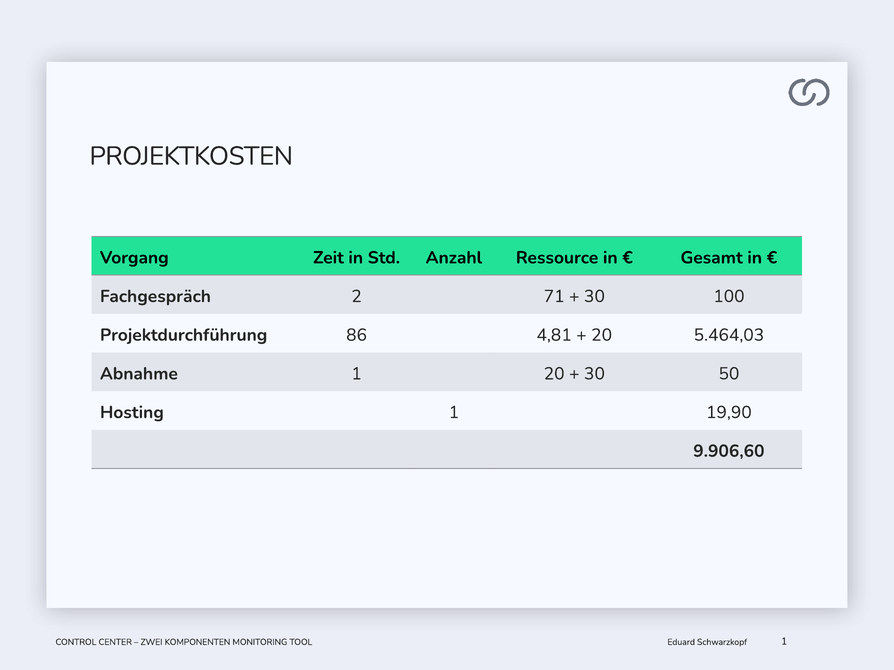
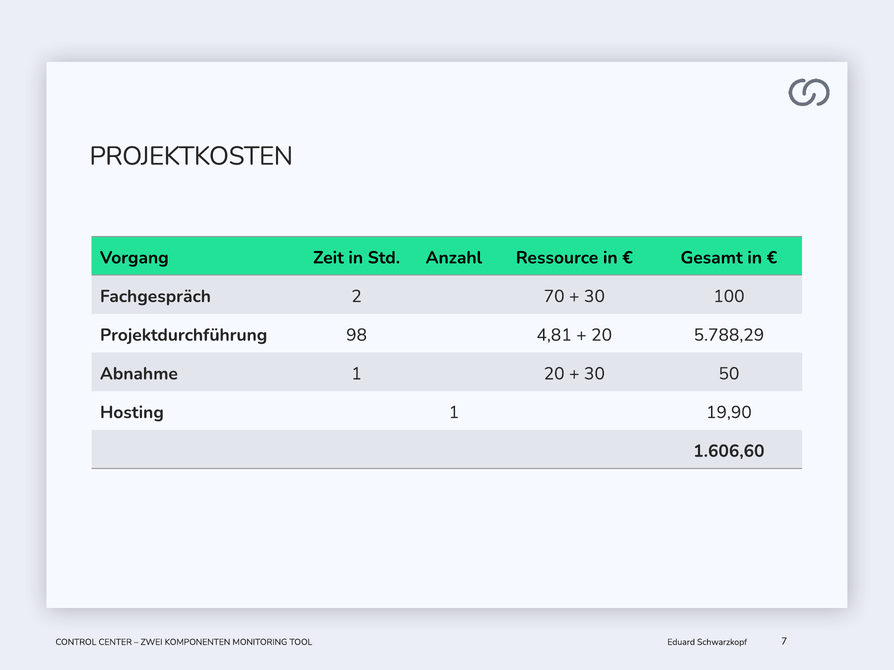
71: 71 -> 70
86: 86 -> 98
5.464,03: 5.464,03 -> 5.788,29
9.906,60: 9.906,60 -> 1.606,60
TOOL 1: 1 -> 7
